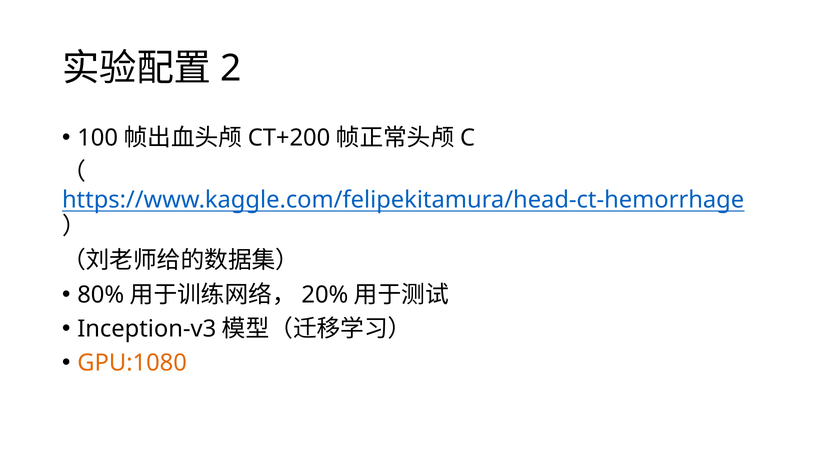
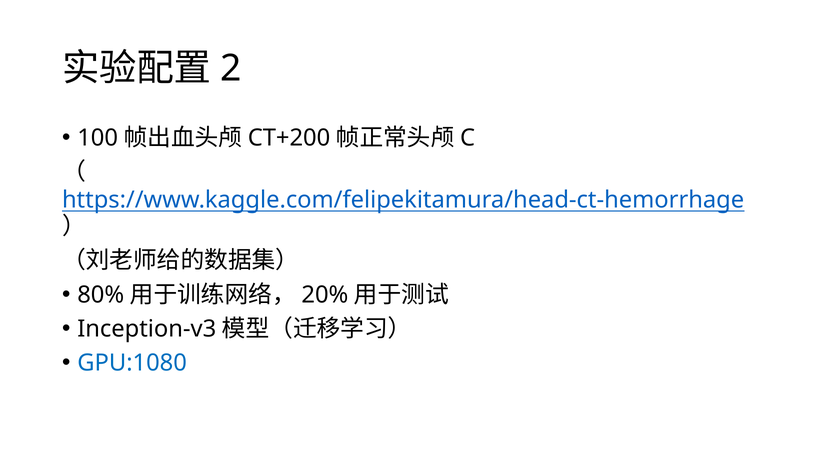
GPU:1080 colour: orange -> blue
